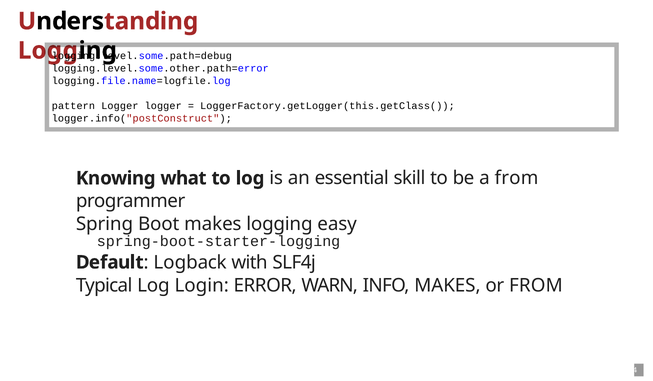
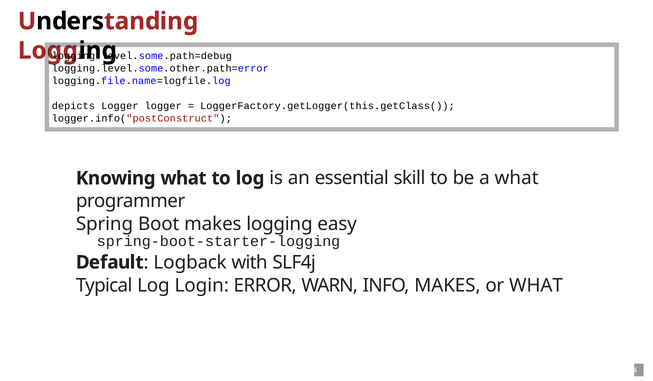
pattern: pattern -> depicts
a from: from -> what
or FROM: FROM -> WHAT
